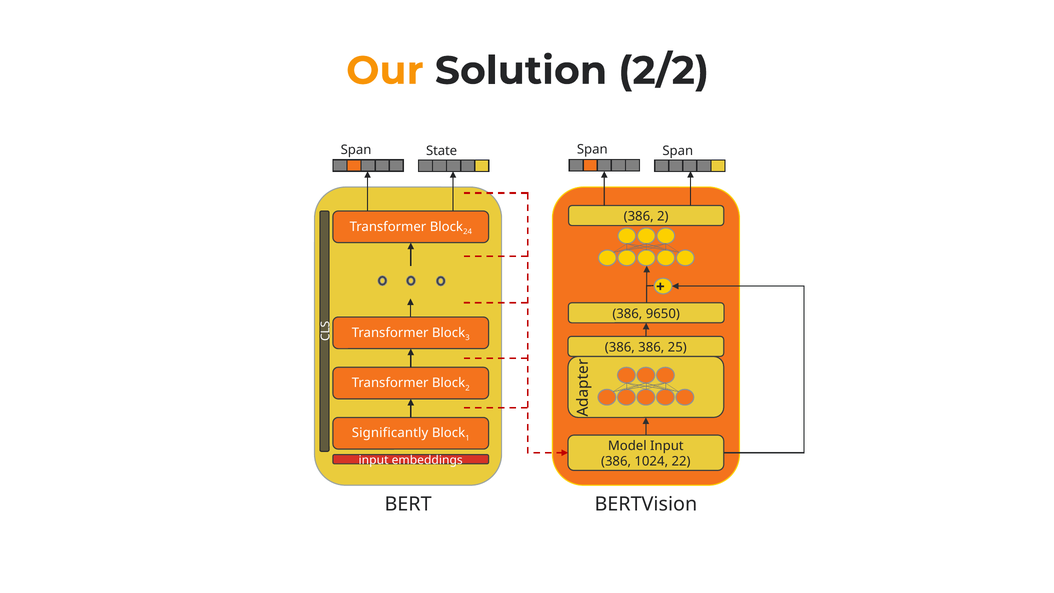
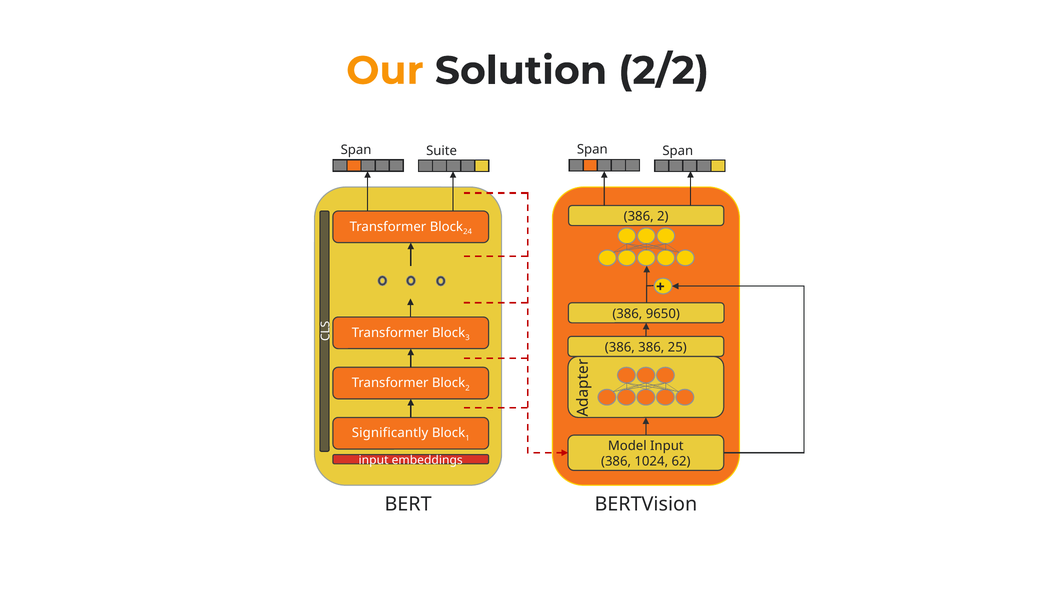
State: State -> Suite
22: 22 -> 62
